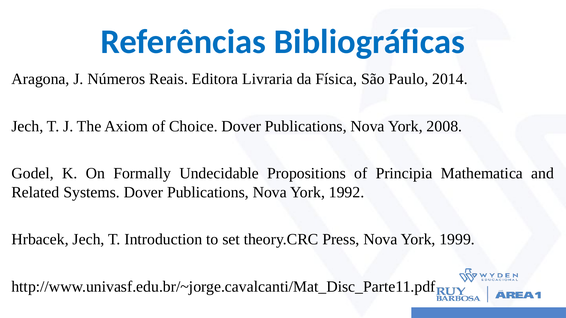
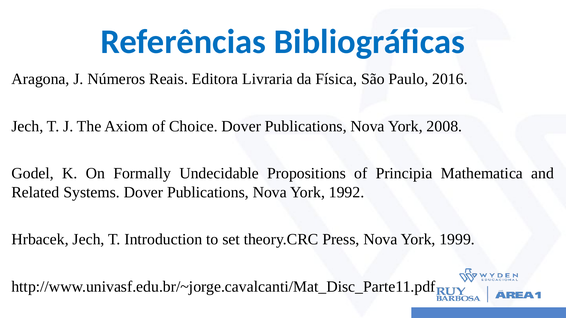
2014: 2014 -> 2016
